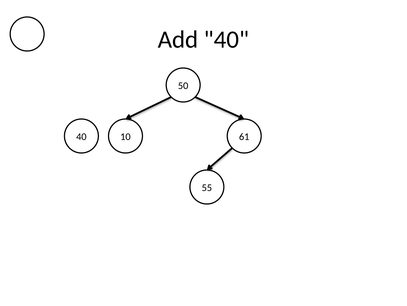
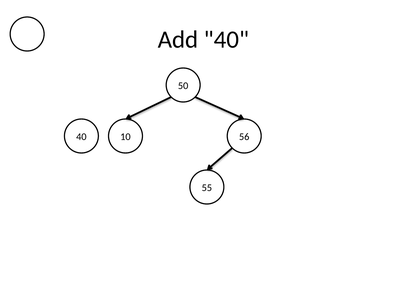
61: 61 -> 56
